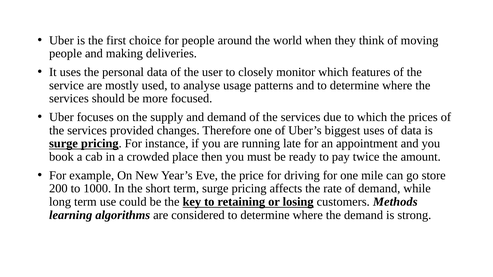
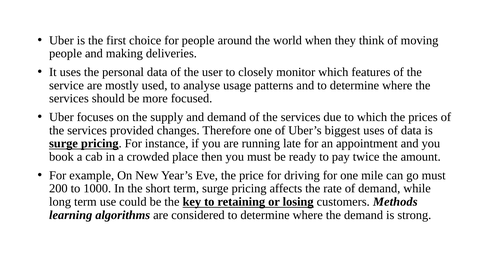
go store: store -> must
